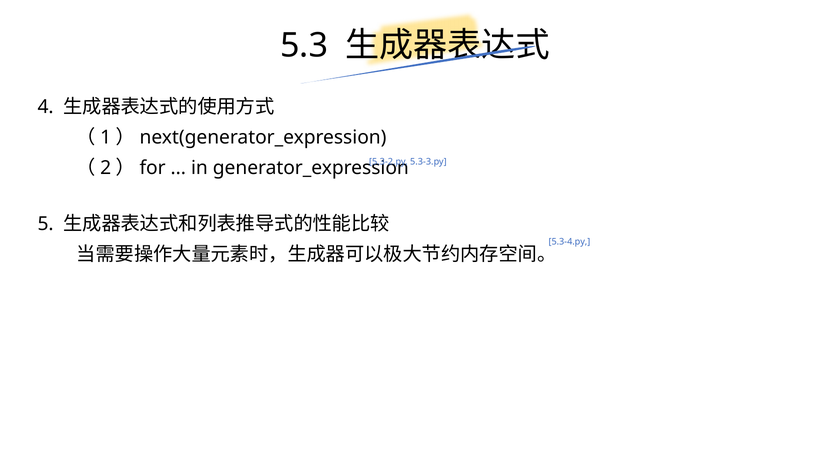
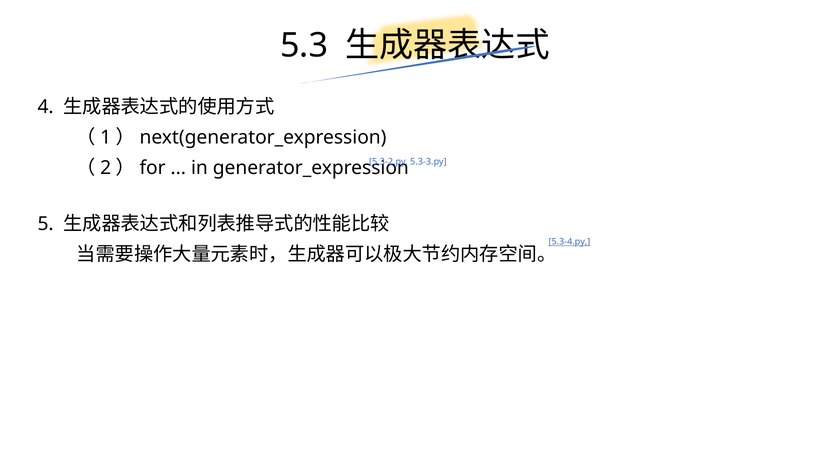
5.3-4.py underline: none -> present
